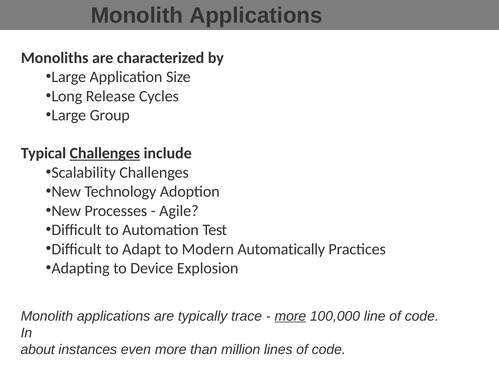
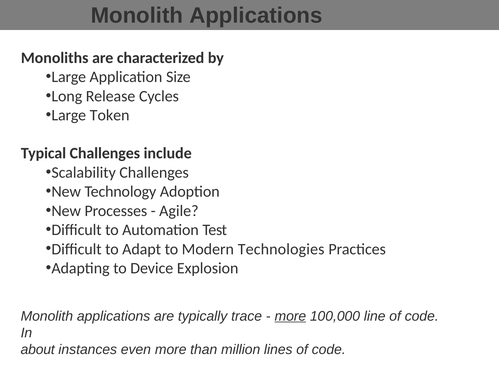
Group: Group -> Token
Challenges at (105, 153) underline: present -> none
Automatically: Automatically -> Technologies
